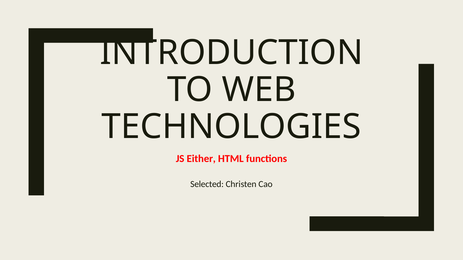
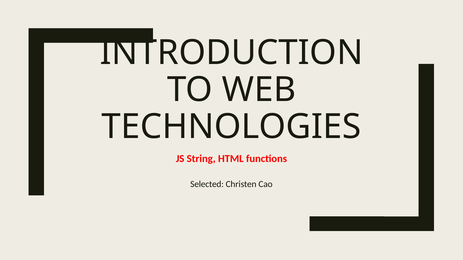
Either: Either -> String
